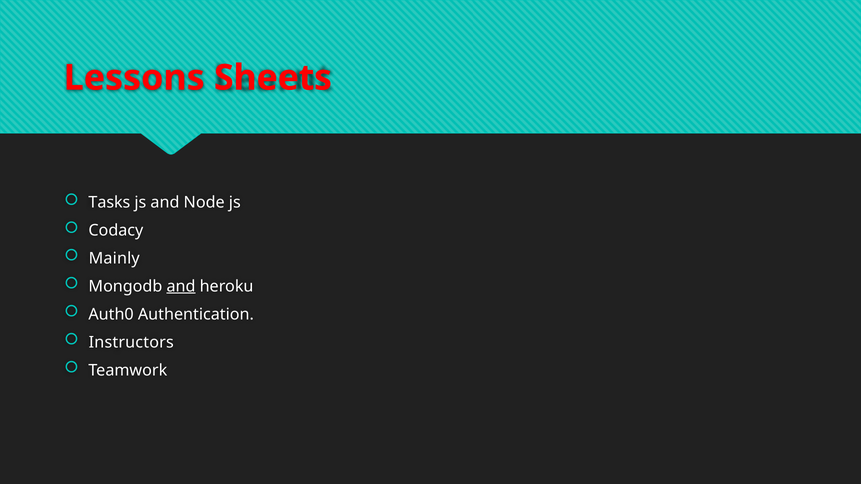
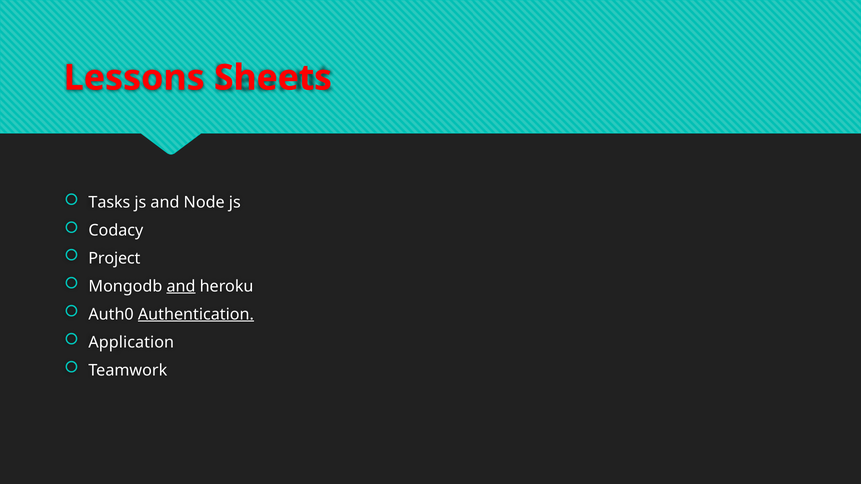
Mainly: Mainly -> Project
Authentication underline: none -> present
Instructors: Instructors -> Application
